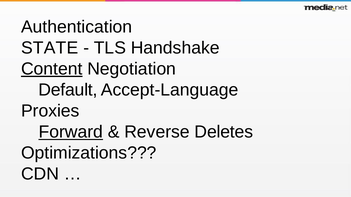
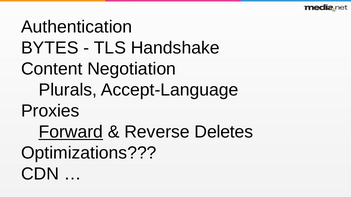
STATE: STATE -> BYTES
Content underline: present -> none
Default: Default -> Plurals
